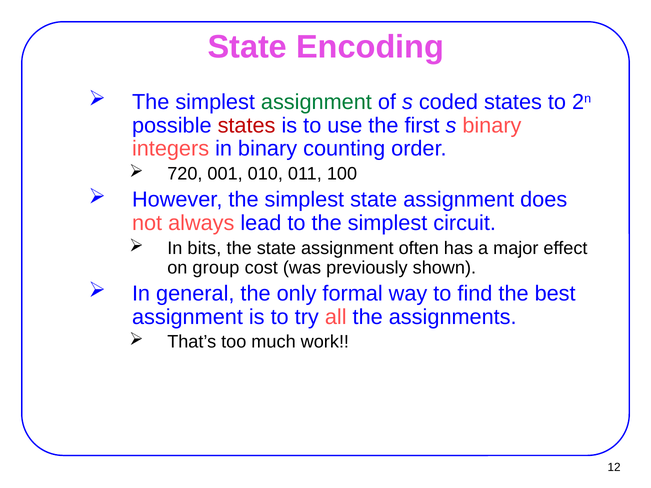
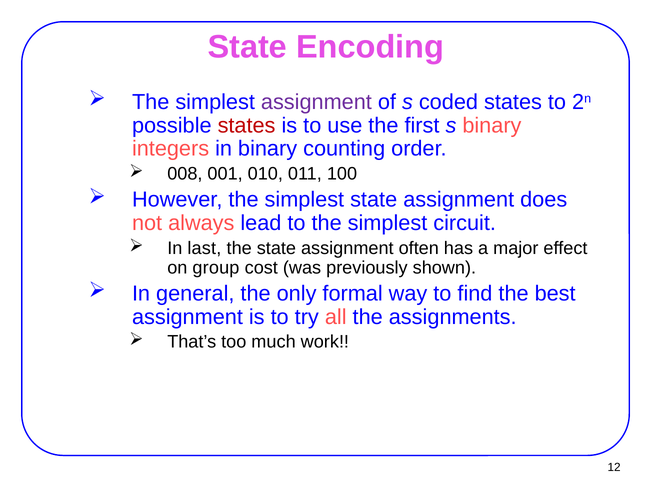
assignment at (316, 102) colour: green -> purple
720: 720 -> 008
bits: bits -> last
